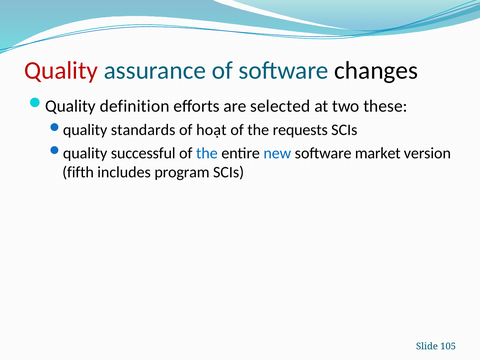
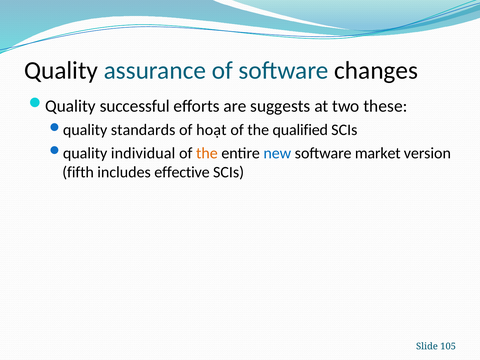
Quality at (61, 71) colour: red -> black
definition: definition -> successful
selected: selected -> suggests
requests: requests -> qualified
successful: successful -> individual
the at (207, 153) colour: blue -> orange
program: program -> effective
